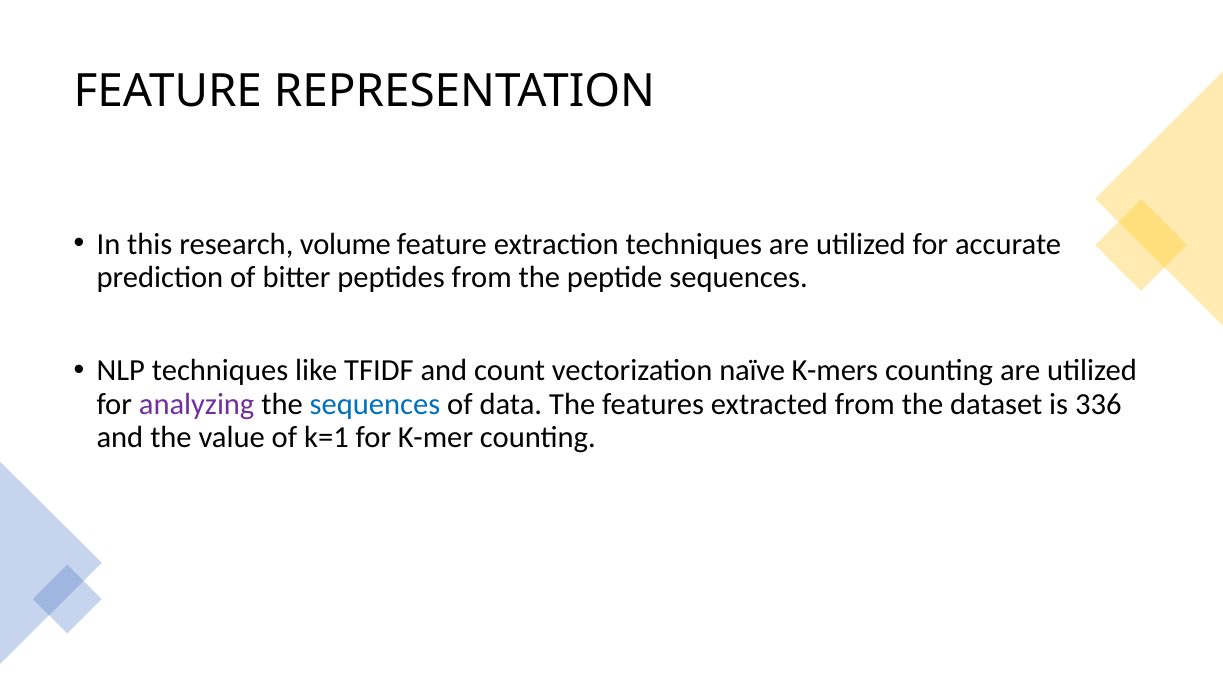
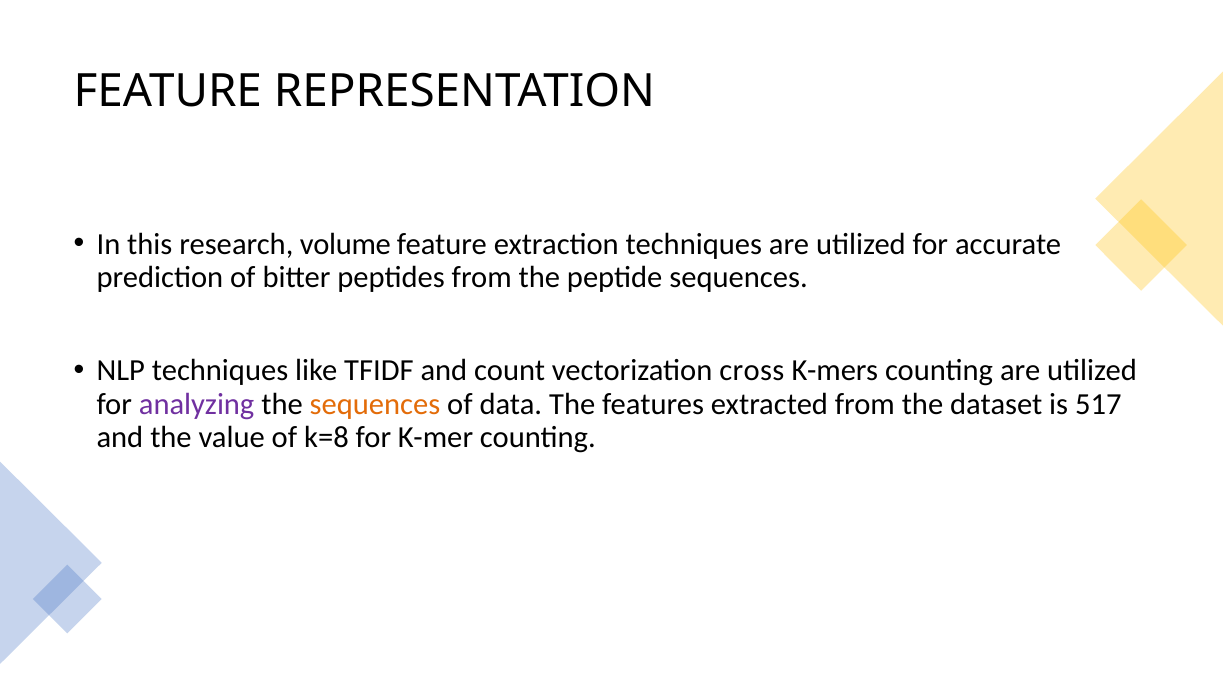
naïve: naïve -> cross
sequences at (375, 404) colour: blue -> orange
336: 336 -> 517
k=1: k=1 -> k=8
